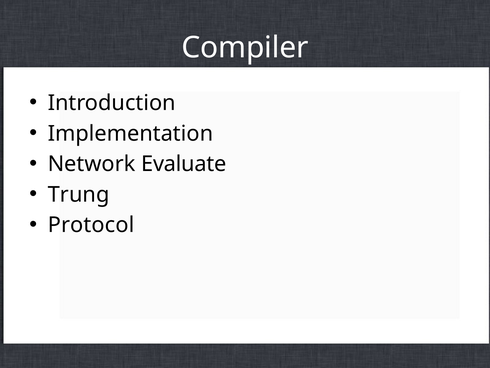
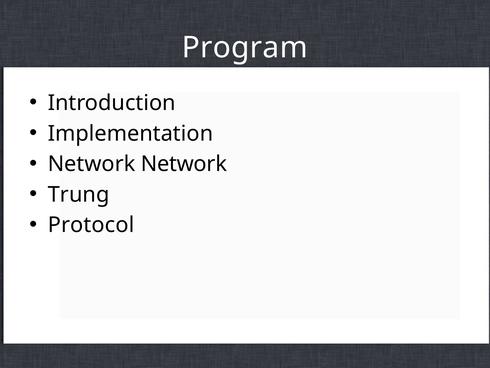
Compiler: Compiler -> Program
Network Evaluate: Evaluate -> Network
